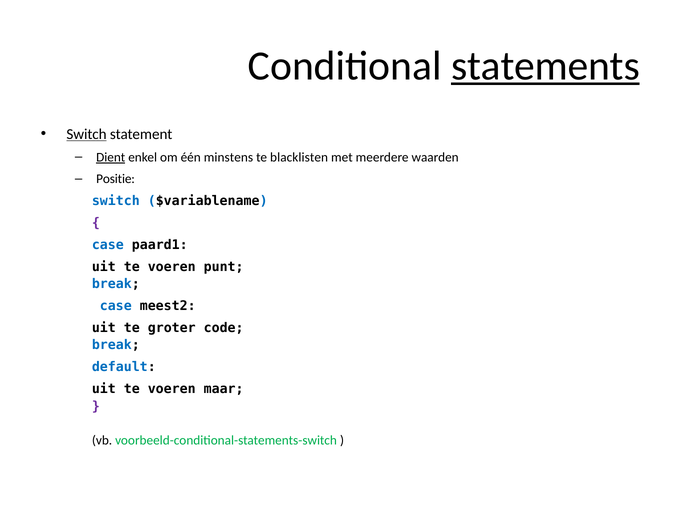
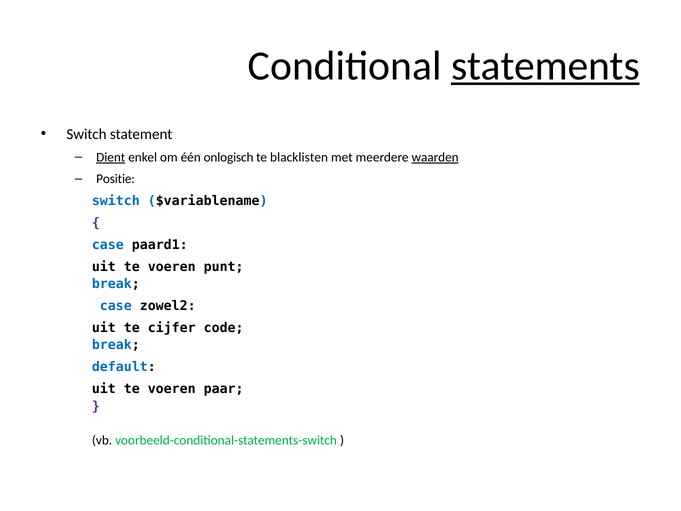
Switch at (87, 134) underline: present -> none
minstens: minstens -> onlogisch
waarden underline: none -> present
meest2: meest2 -> zowel2
groter: groter -> cijfer
maar: maar -> paar
